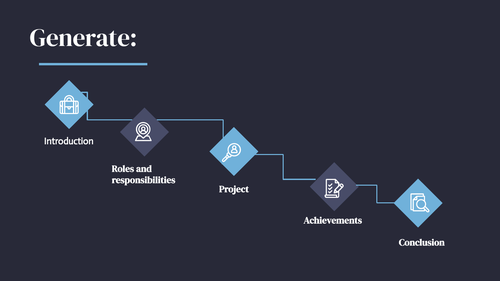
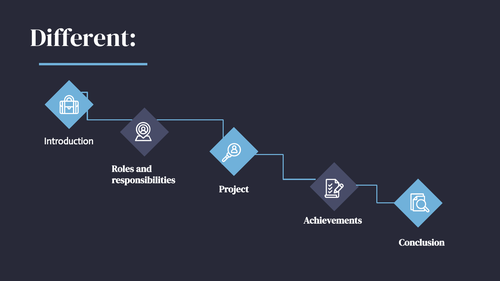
Generate: Generate -> Different
